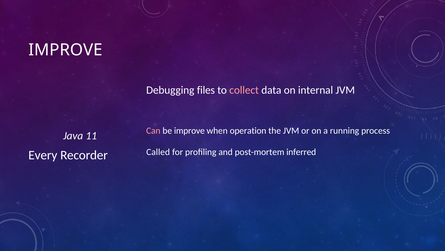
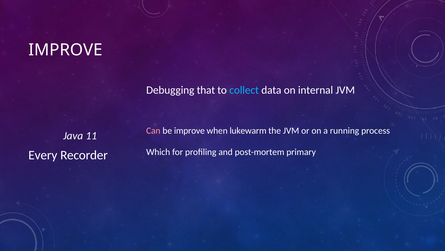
files: files -> that
collect colour: pink -> light blue
operation: operation -> lukewarm
Called: Called -> Which
inferred: inferred -> primary
